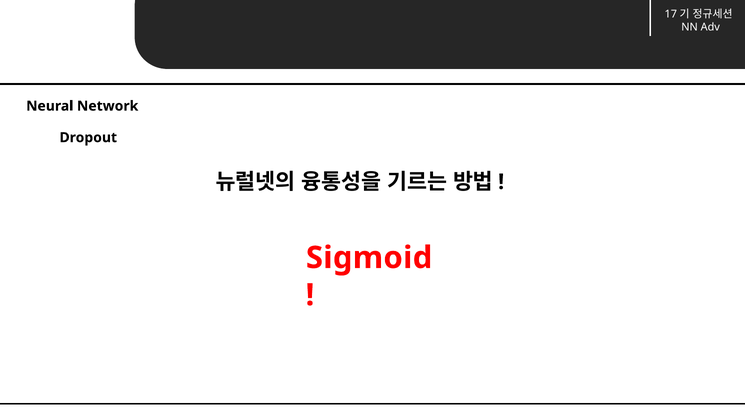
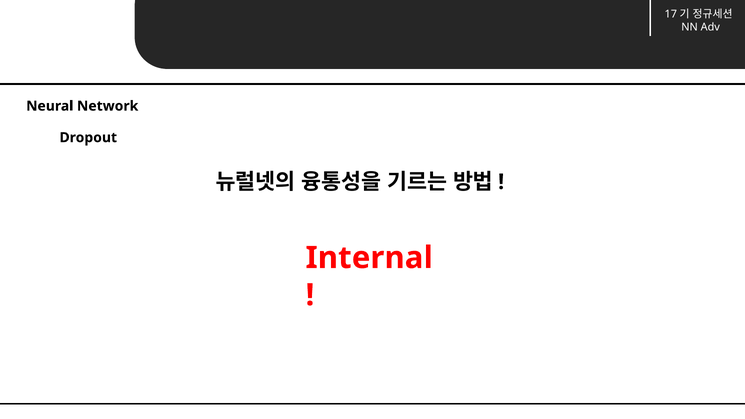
Sigmoid: Sigmoid -> Internal
